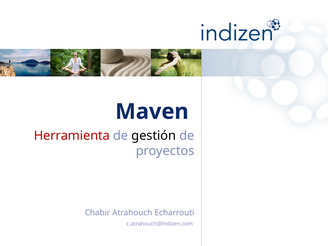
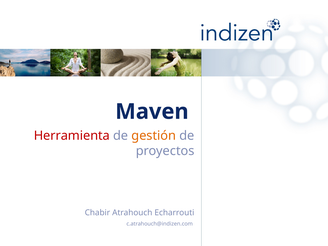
gestión colour: black -> orange
